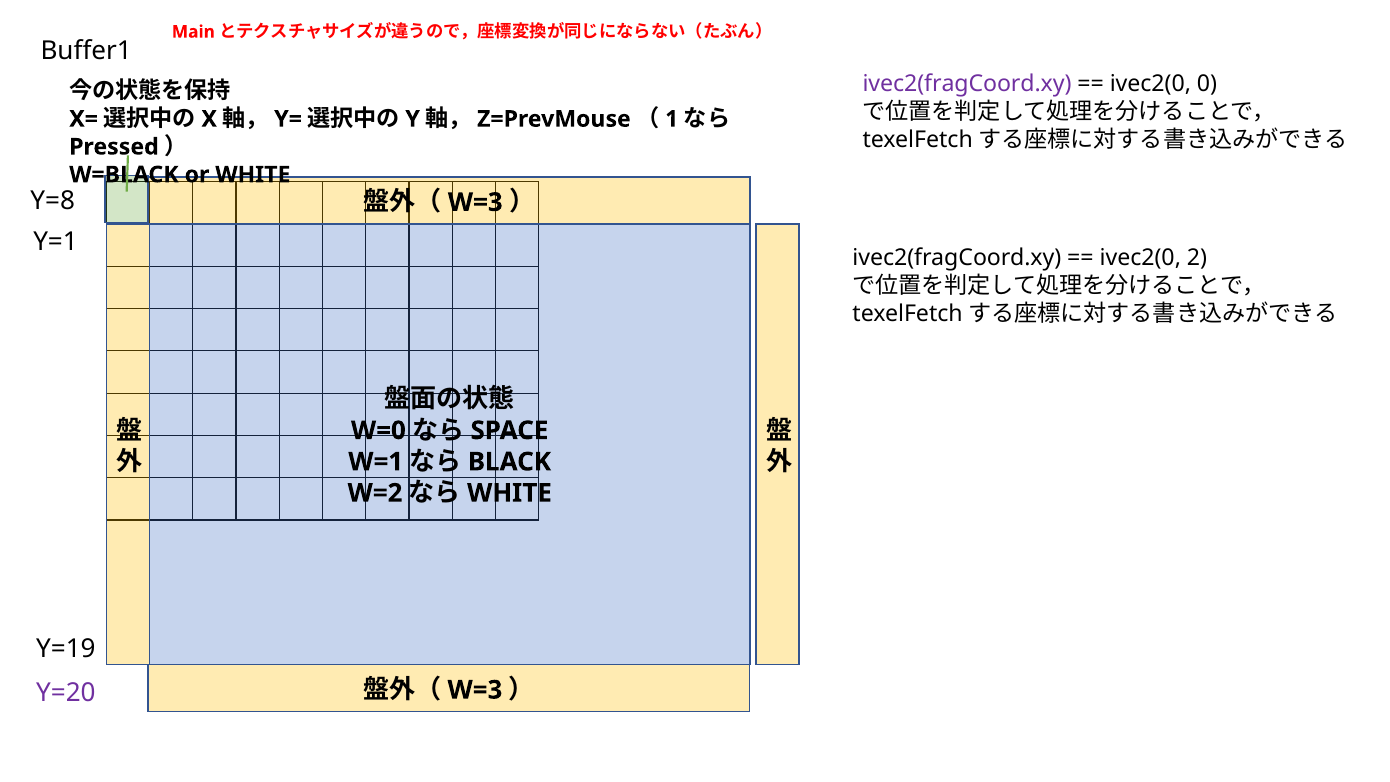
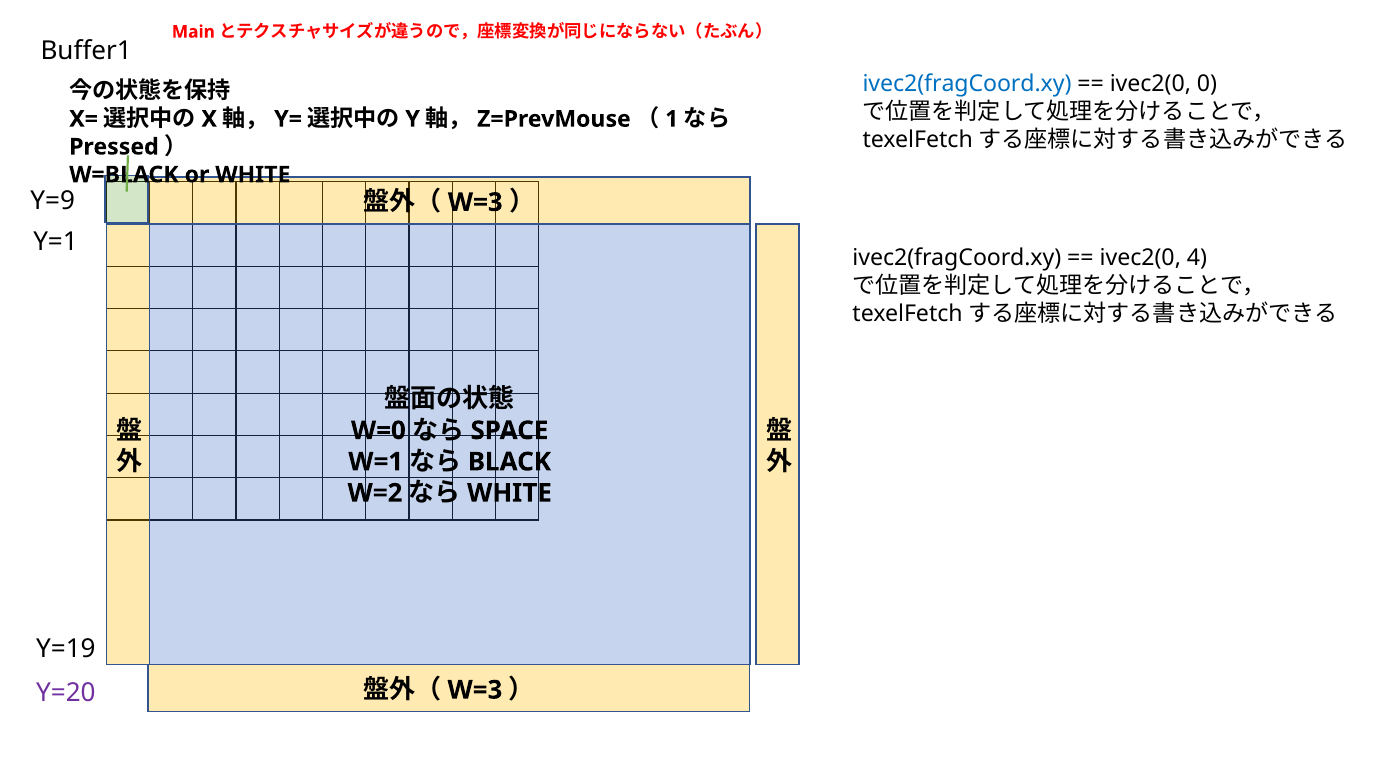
ivec2(fragCoord.xy at (967, 84) colour: purple -> blue
Y=8: Y=8 -> Y=9
2: 2 -> 4
